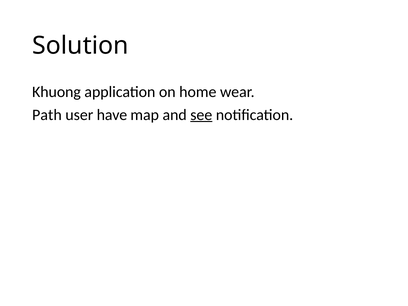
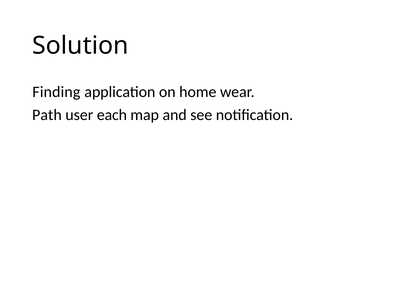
Khuong: Khuong -> Finding
have: have -> each
see underline: present -> none
